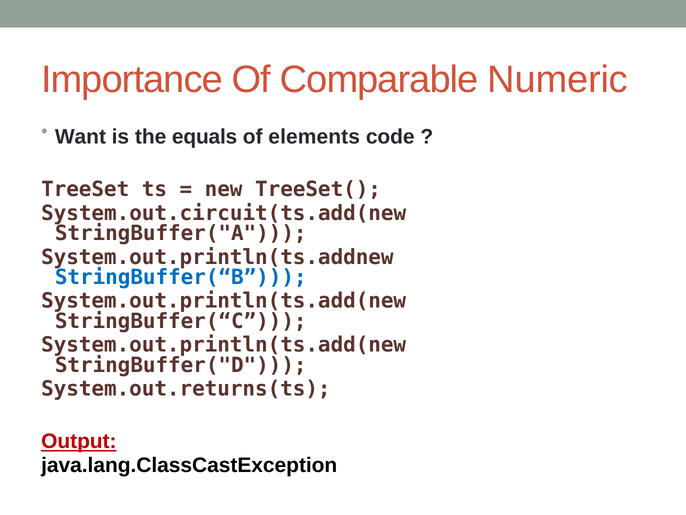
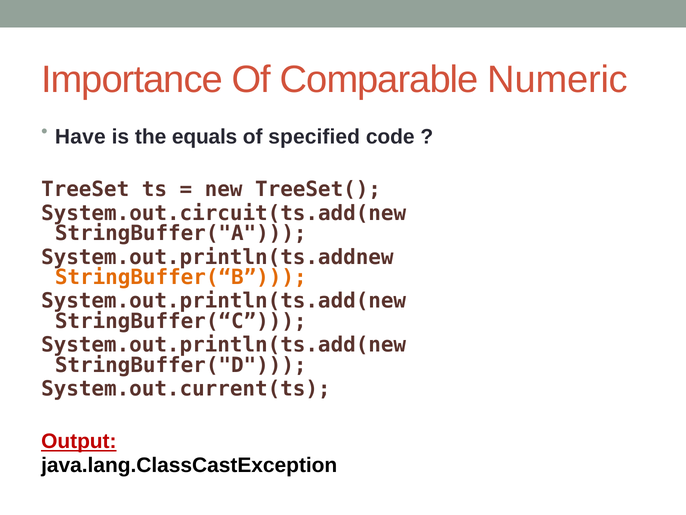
Want: Want -> Have
elements: elements -> specified
StringBuffer(“B colour: blue -> orange
System.out.returns(ts: System.out.returns(ts -> System.out.current(ts
